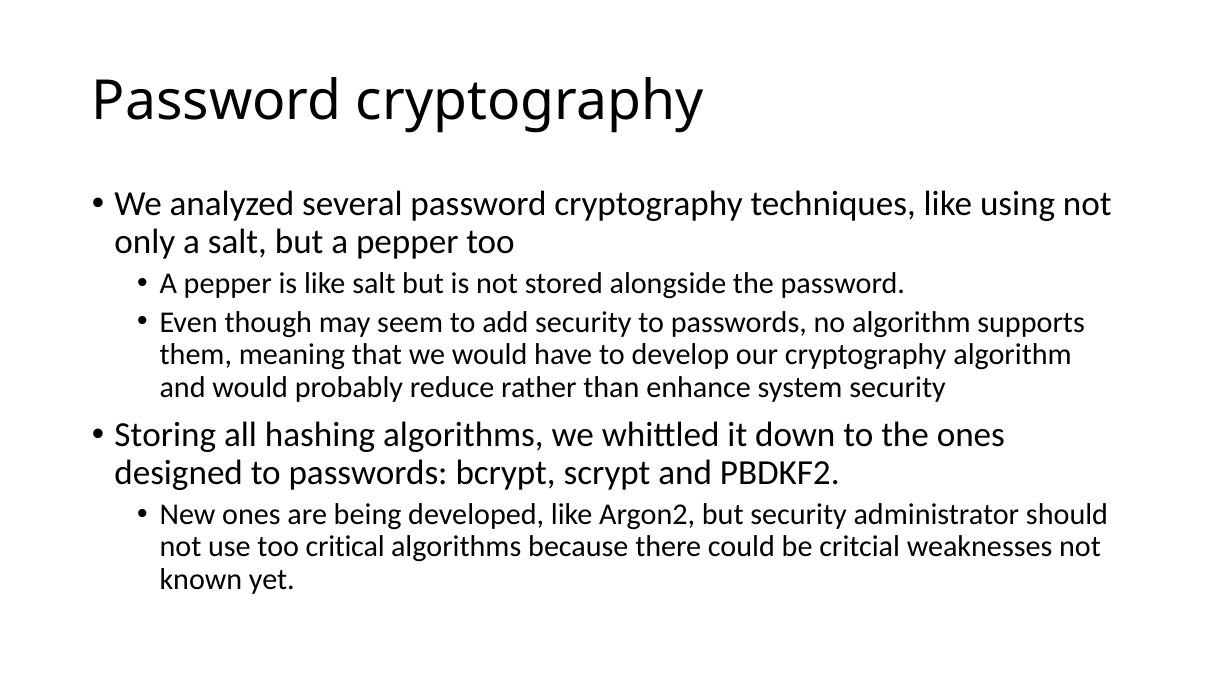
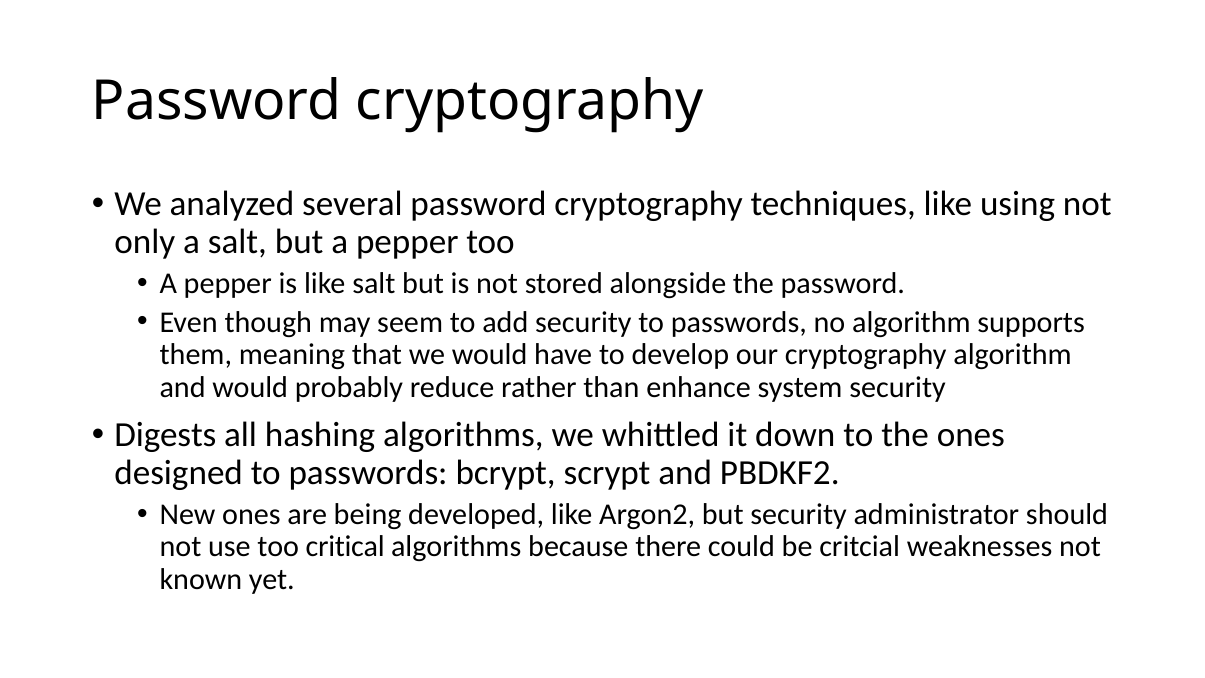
Storing: Storing -> Digests
